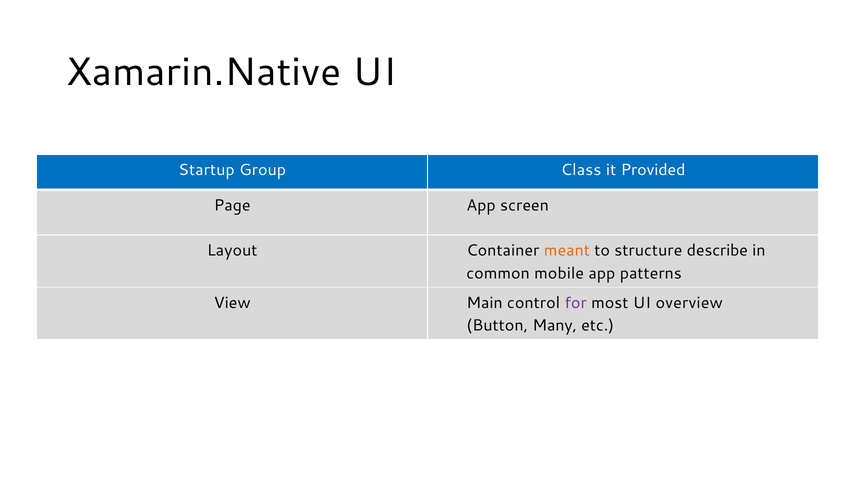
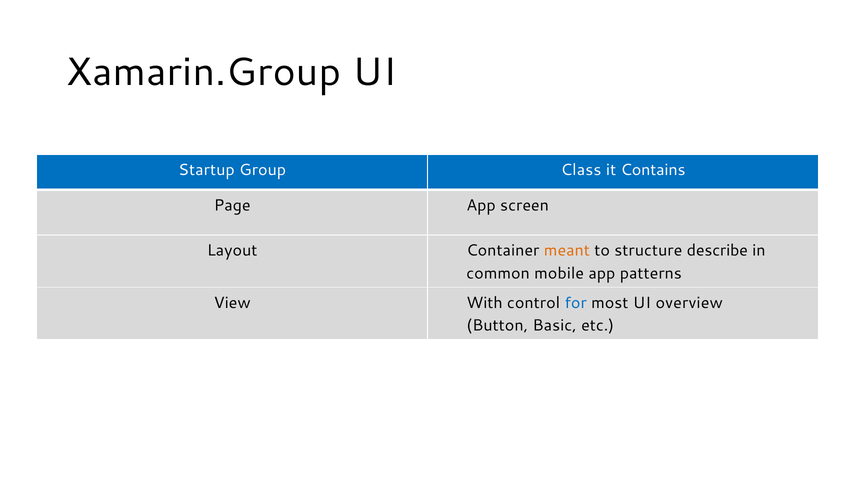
Xamarin.Native: Xamarin.Native -> Xamarin.Group
Provided: Provided -> Contains
Main: Main -> With
for colour: purple -> blue
Many: Many -> Basic
